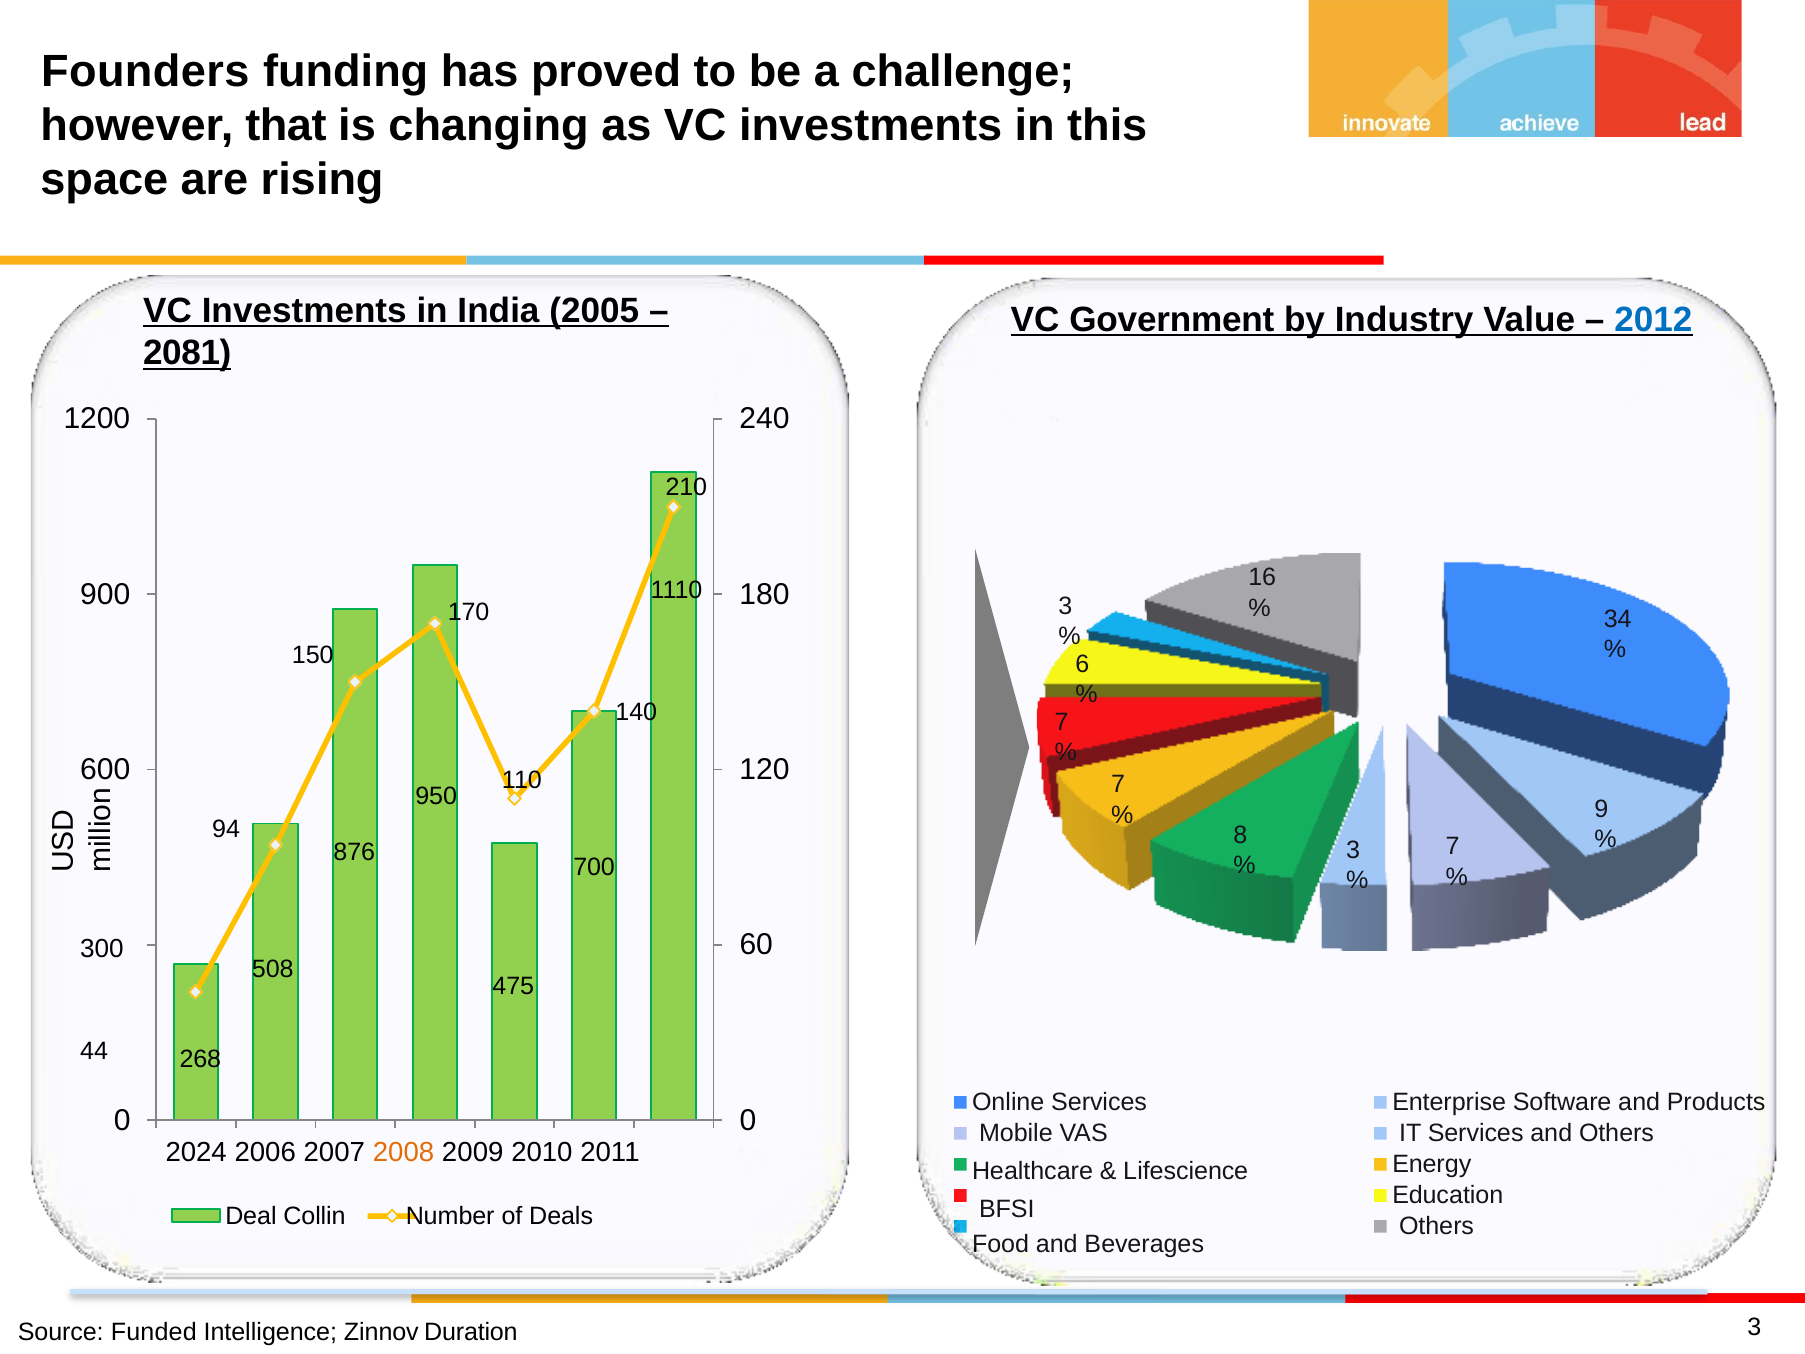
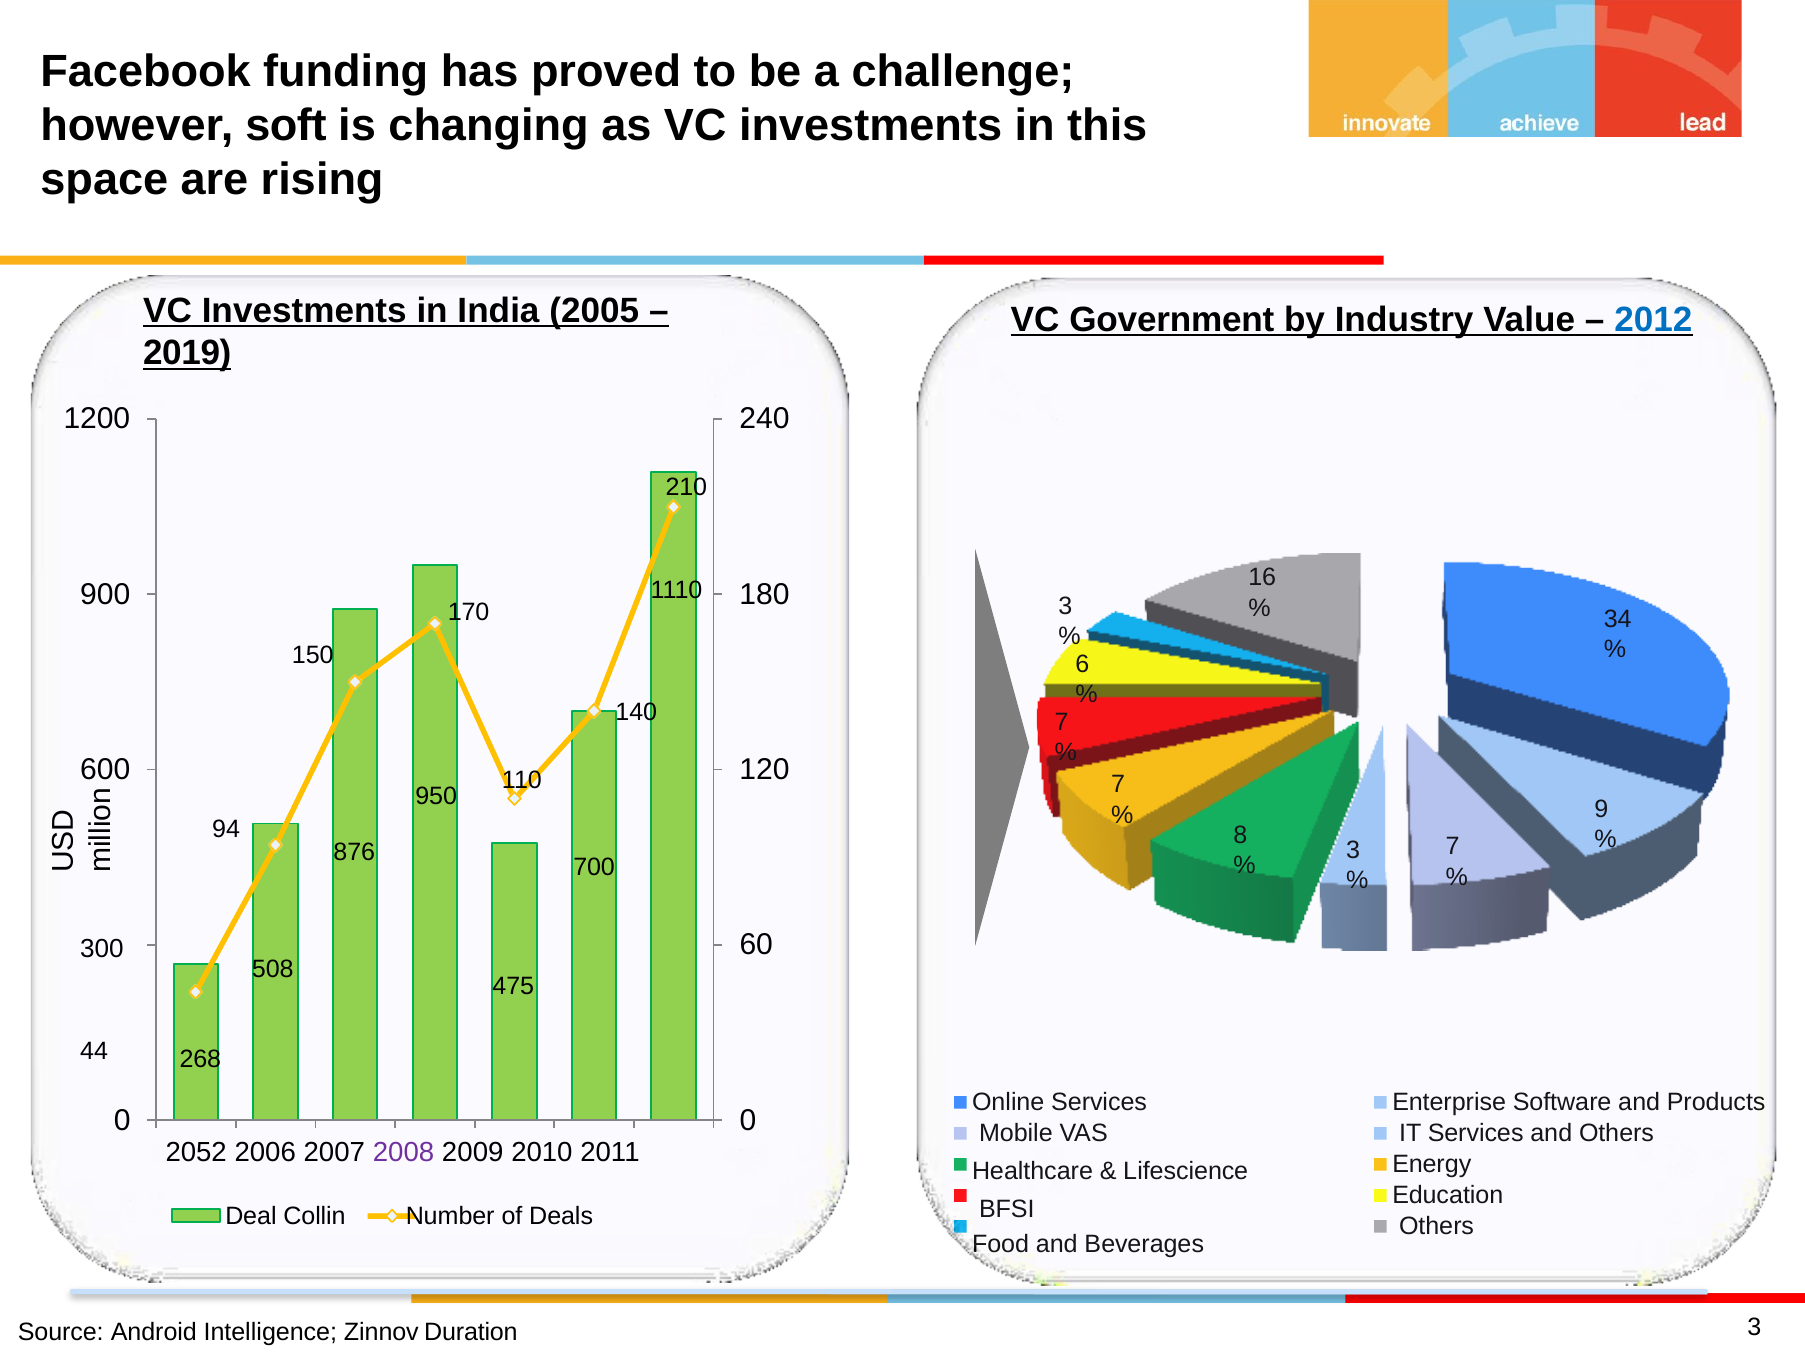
Founders: Founders -> Facebook
that: that -> soft
2081: 2081 -> 2019
2024: 2024 -> 2052
2008 colour: orange -> purple
Funded: Funded -> Android
